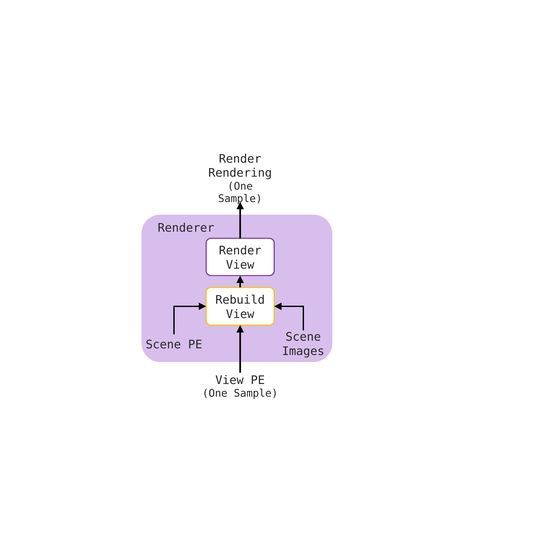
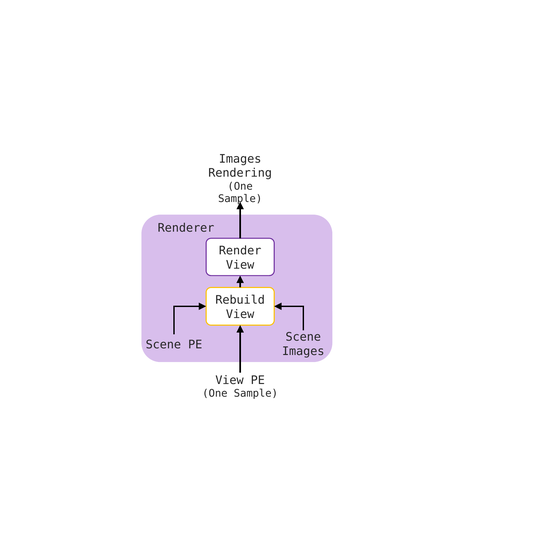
Render at (240, 159): Render -> Images
